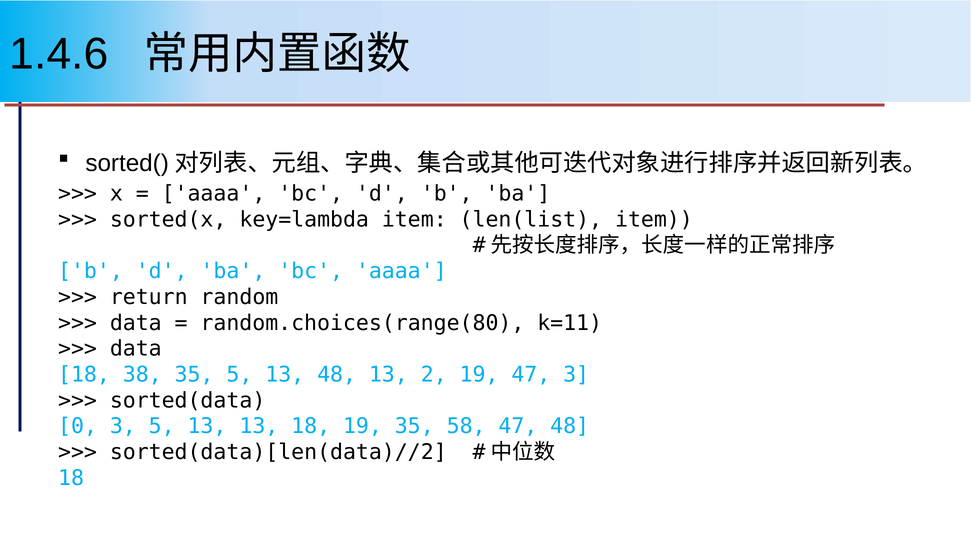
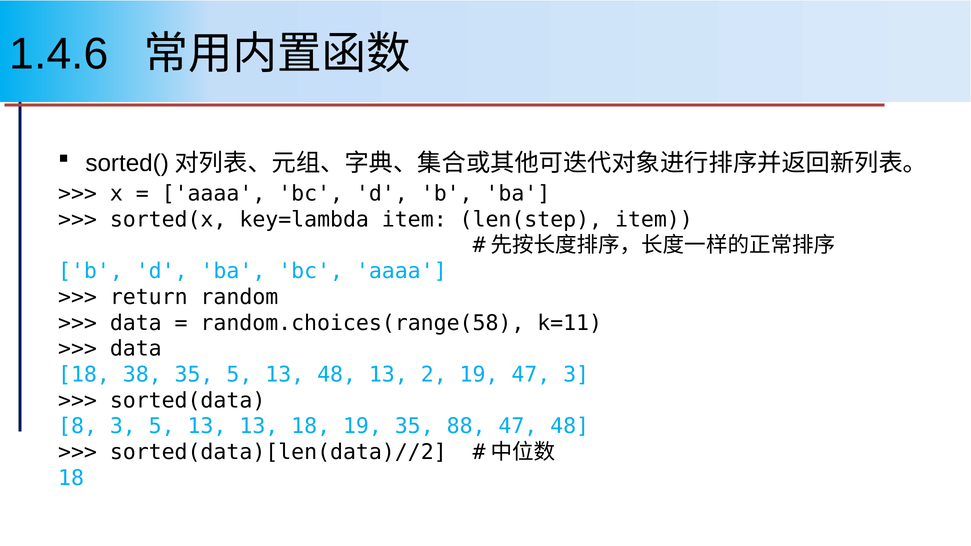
len(list: len(list -> len(step
random.choices(range(80: random.choices(range(80 -> random.choices(range(58
0: 0 -> 8
58: 58 -> 88
